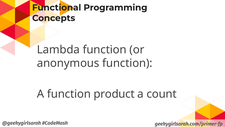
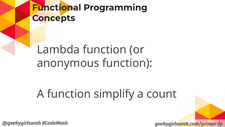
product: product -> simplify
